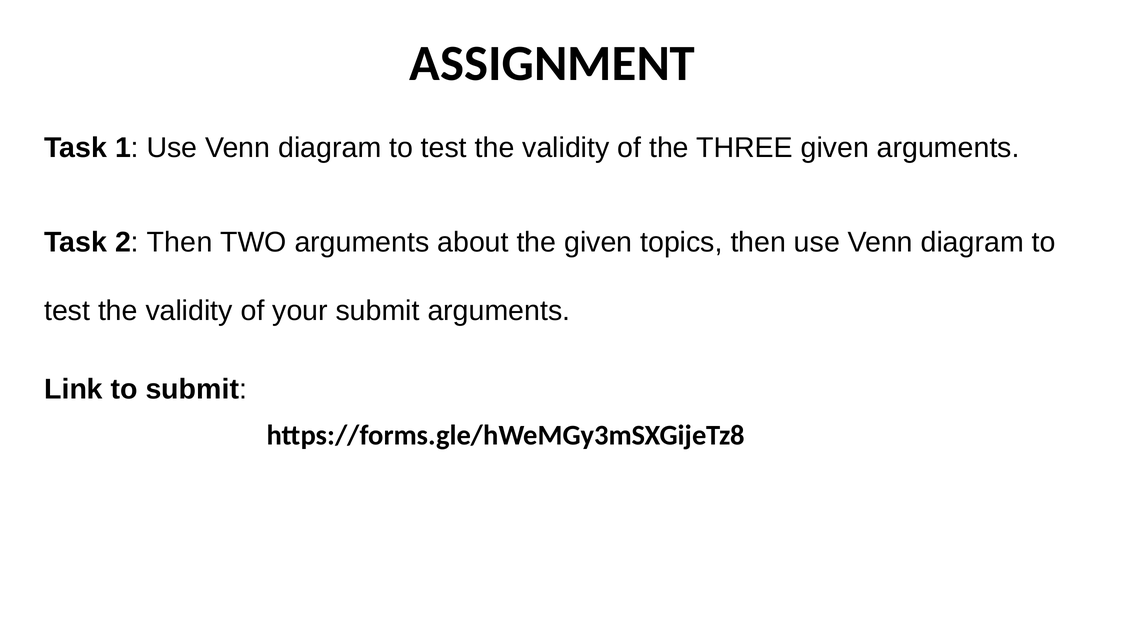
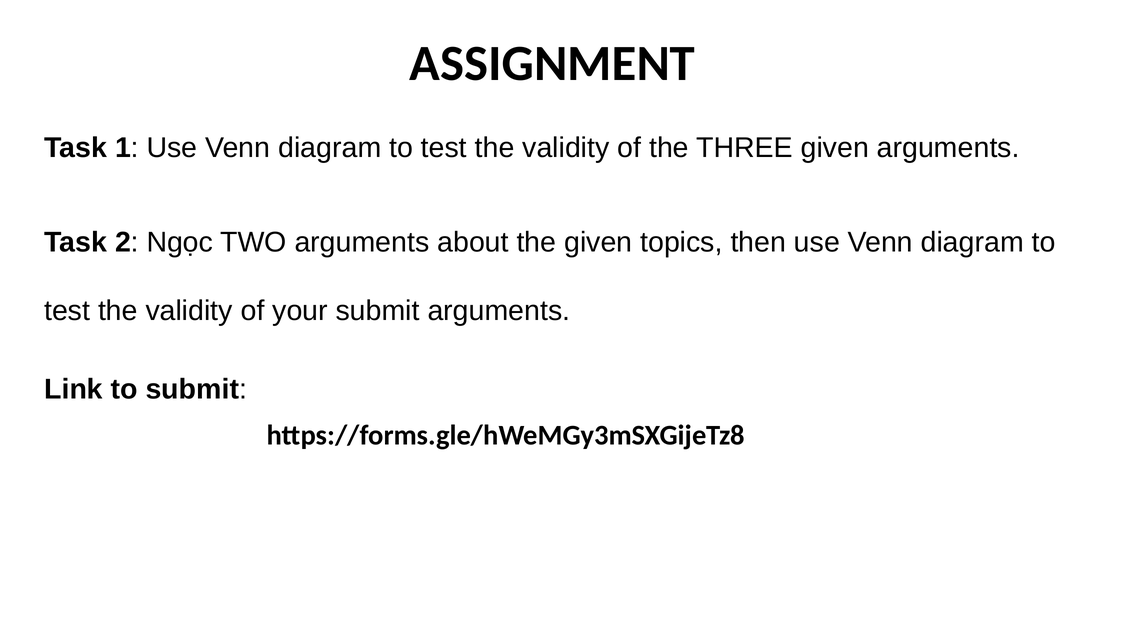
2 Then: Then -> Ngọc
